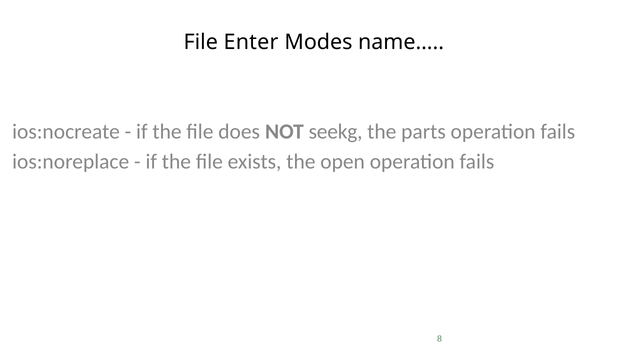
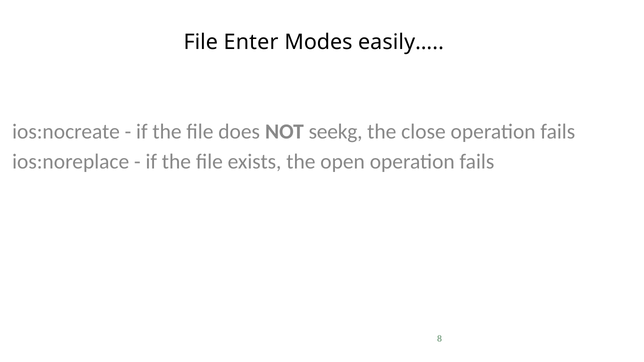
name…: name… -> easily…
parts: parts -> close
